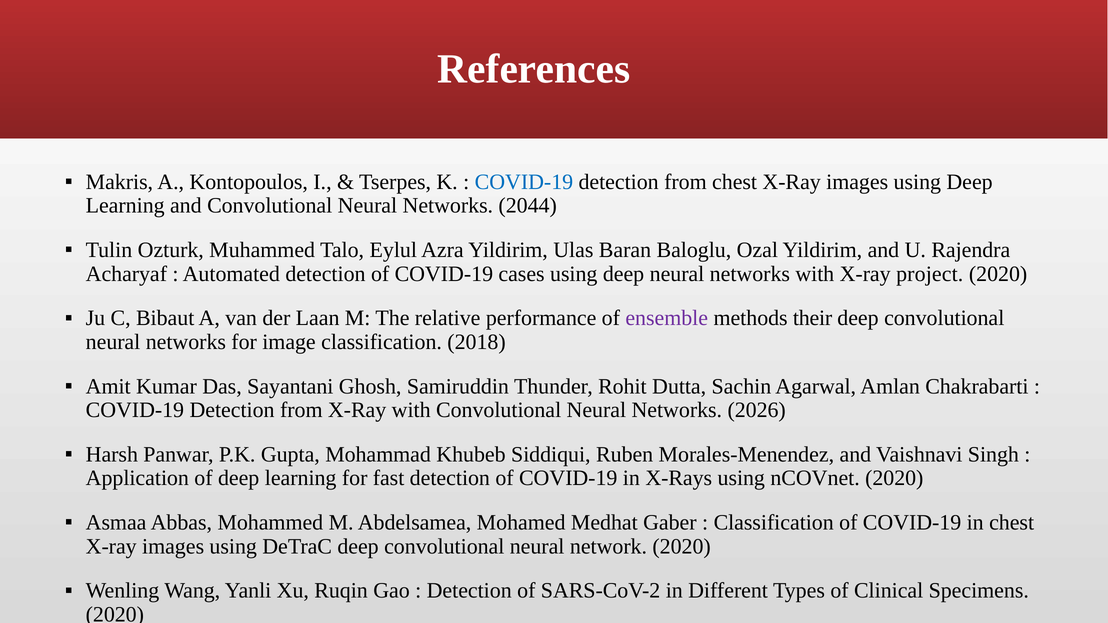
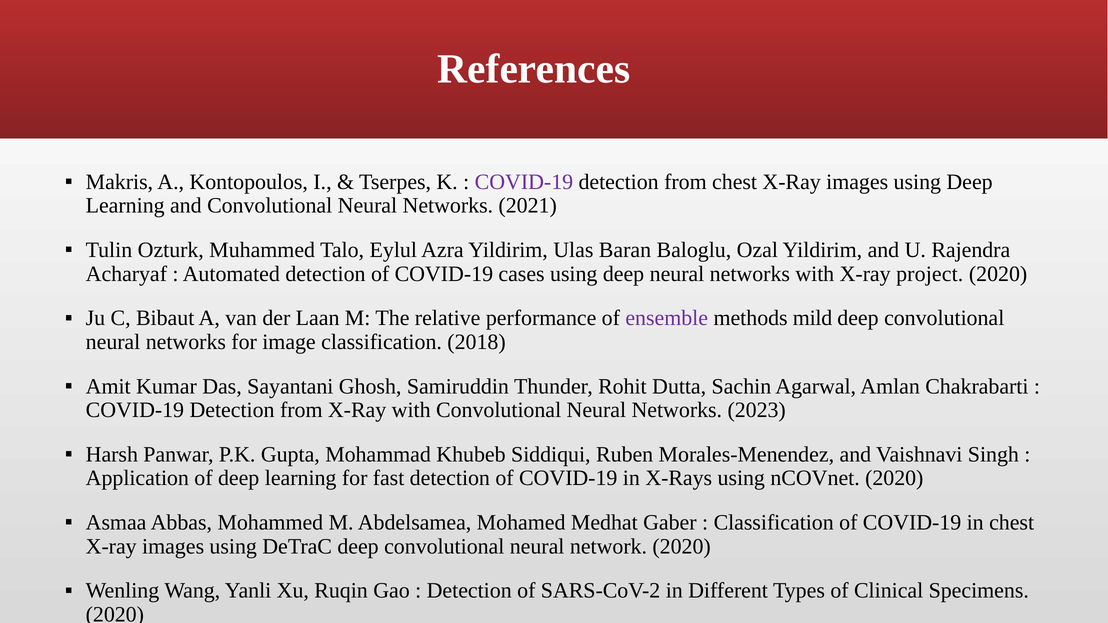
COVID-19 at (524, 182) colour: blue -> purple
2044: 2044 -> 2021
their: their -> mild
2026: 2026 -> 2023
